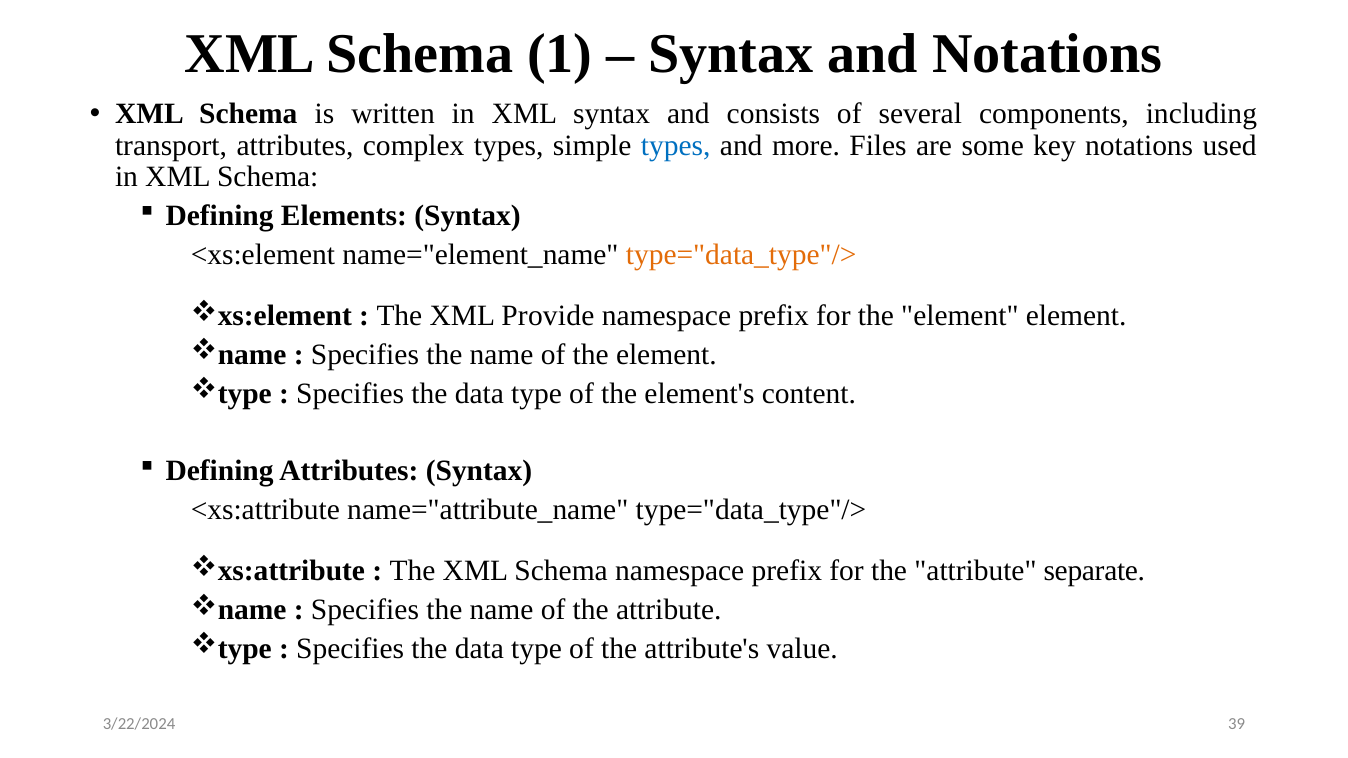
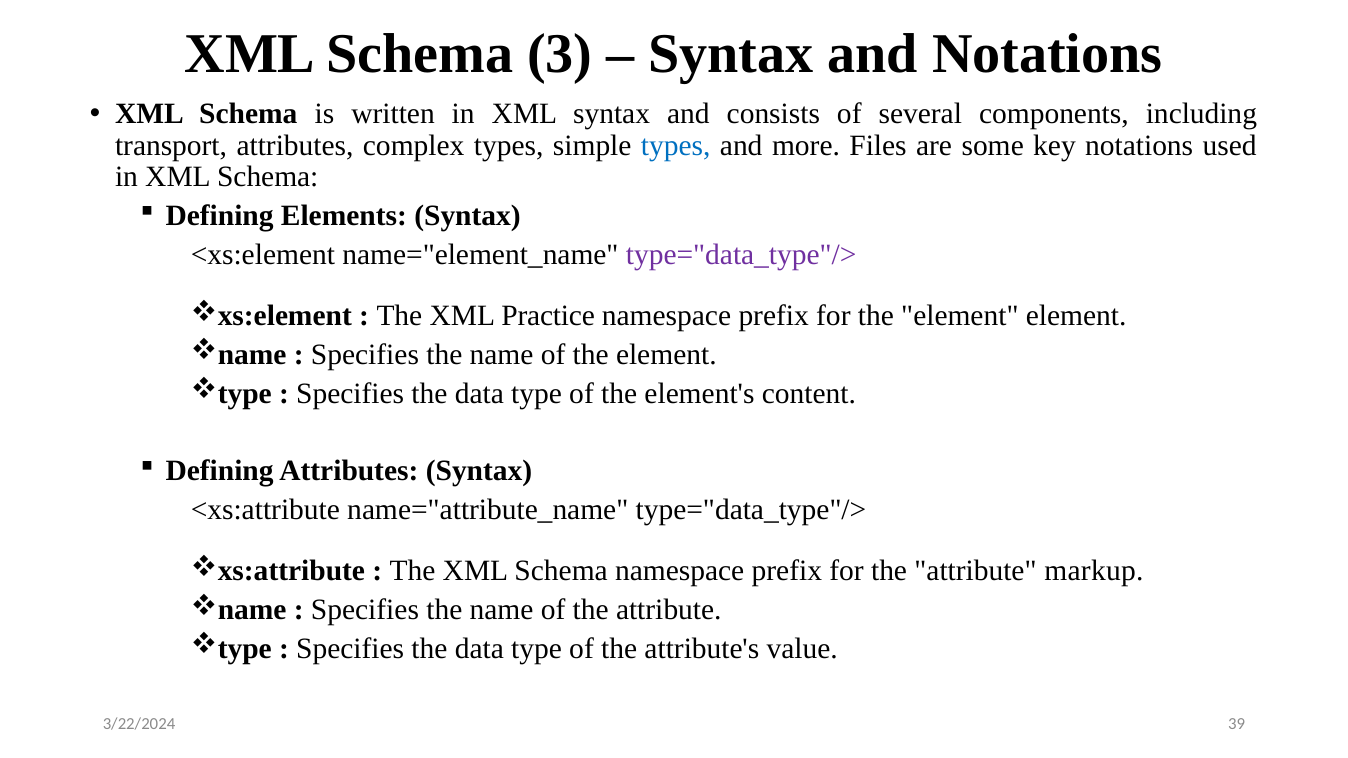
1: 1 -> 3
type="data_type"/> at (741, 255) colour: orange -> purple
Provide: Provide -> Practice
separate: separate -> markup
